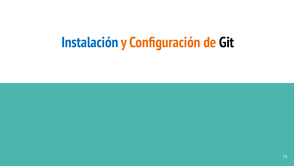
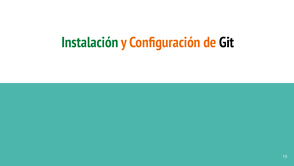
Instalación colour: blue -> green
